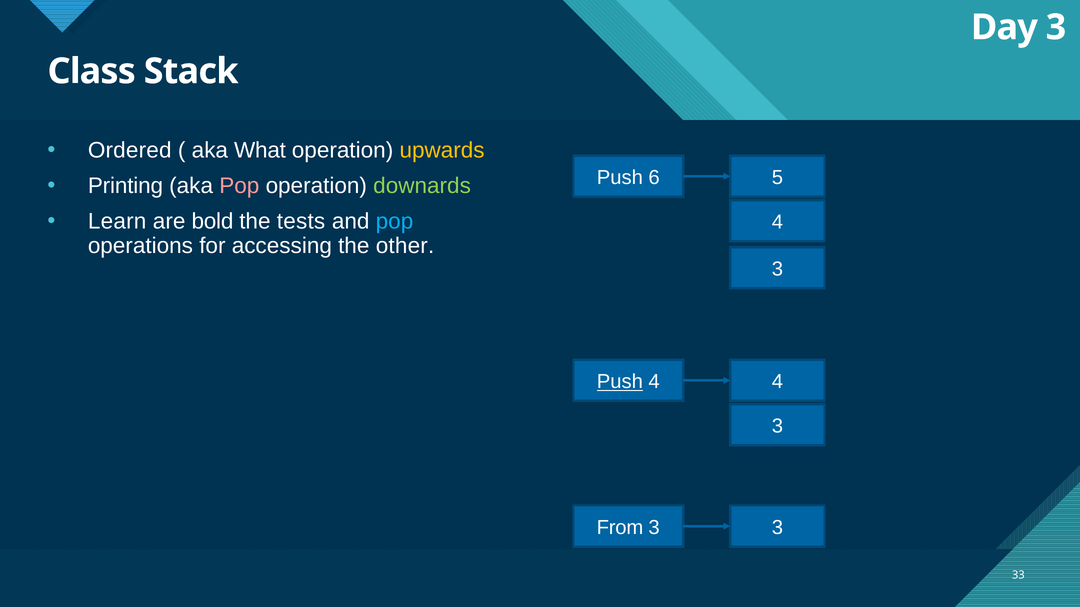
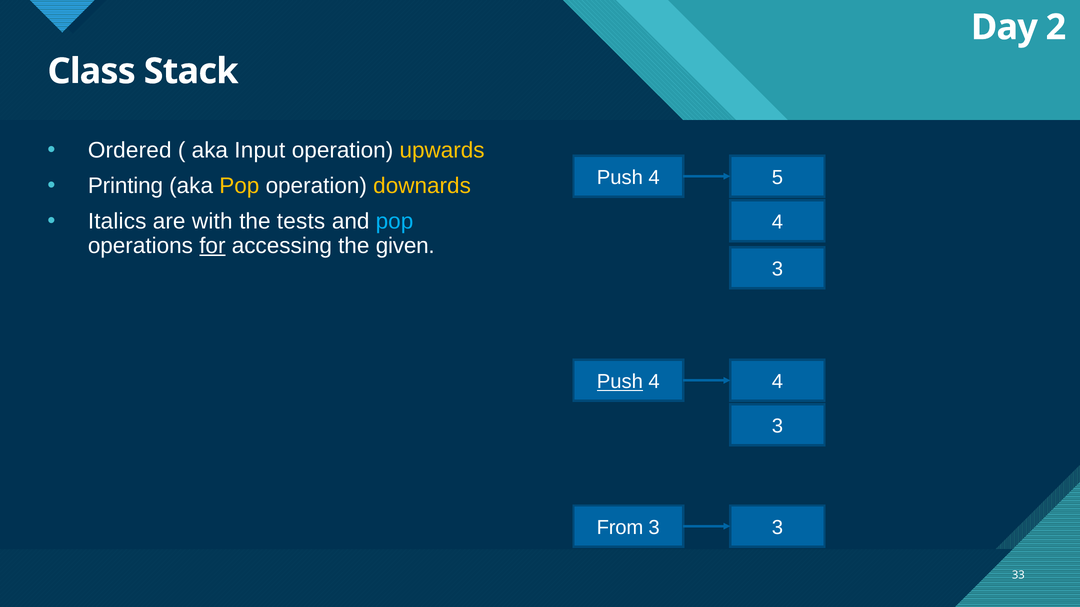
Day 3: 3 -> 2
What: What -> Input
6 at (654, 178): 6 -> 4
Pop at (239, 186) colour: pink -> yellow
downards colour: light green -> yellow
Learn: Learn -> Italics
bold: bold -> with
for underline: none -> present
other: other -> given
